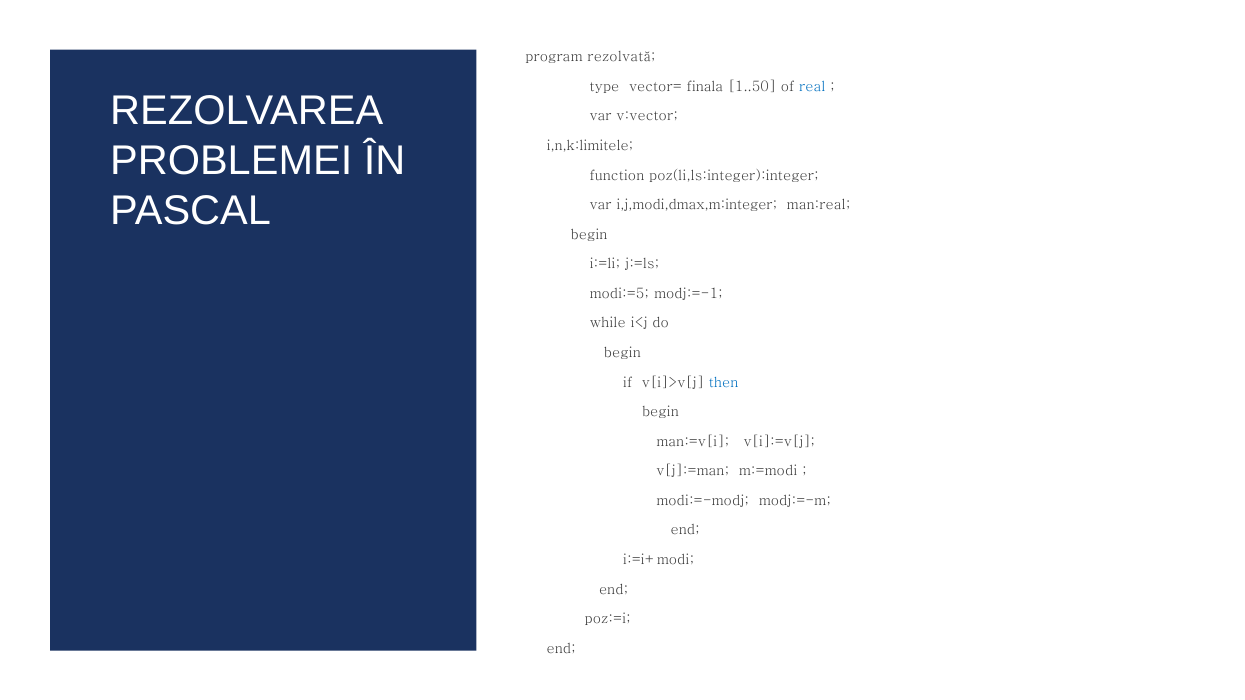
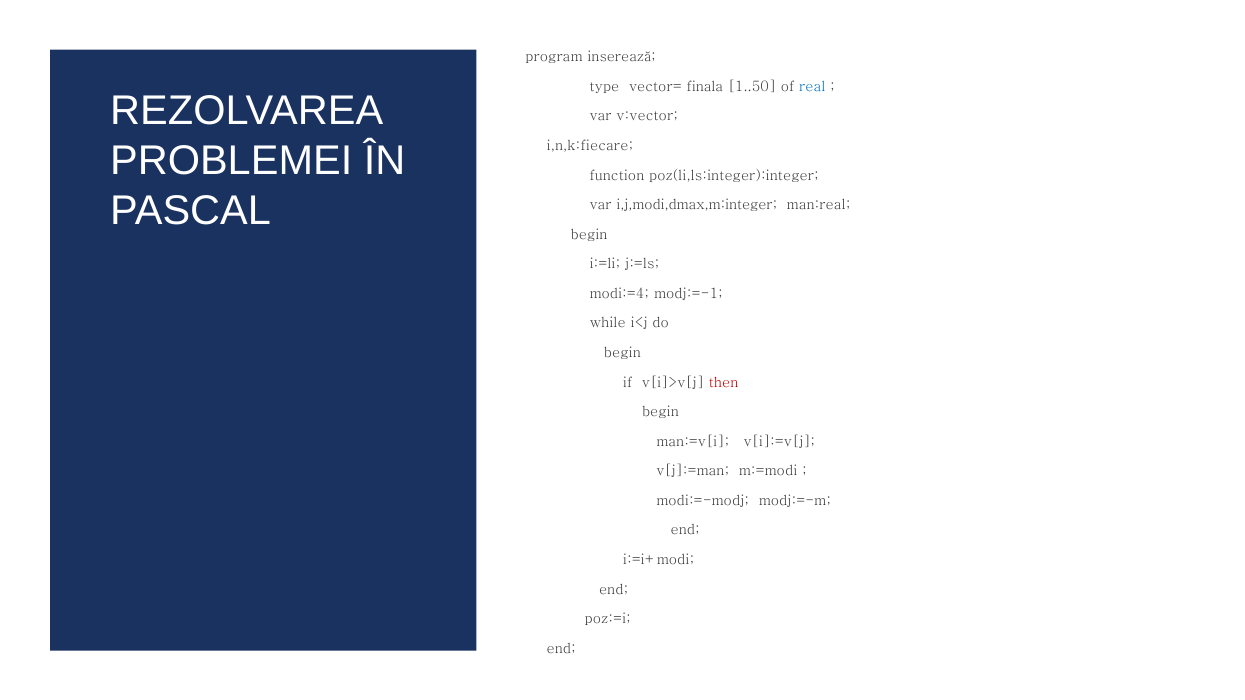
rezolvată: rezolvată -> inserează
i,n,k:limitele: i,n,k:limitele -> i,n,k:fiecare
modi:=5: modi:=5 -> modi:=4
then colour: blue -> red
